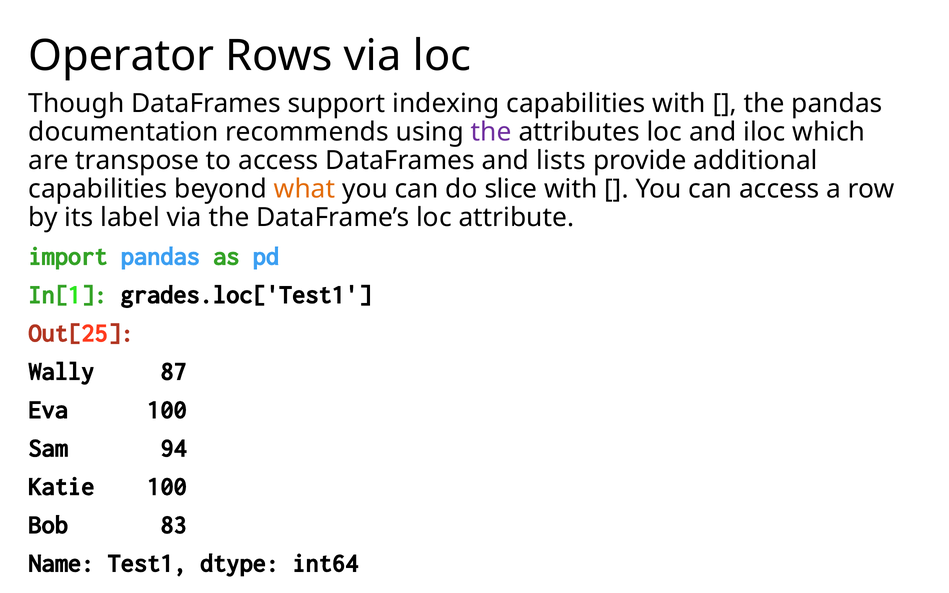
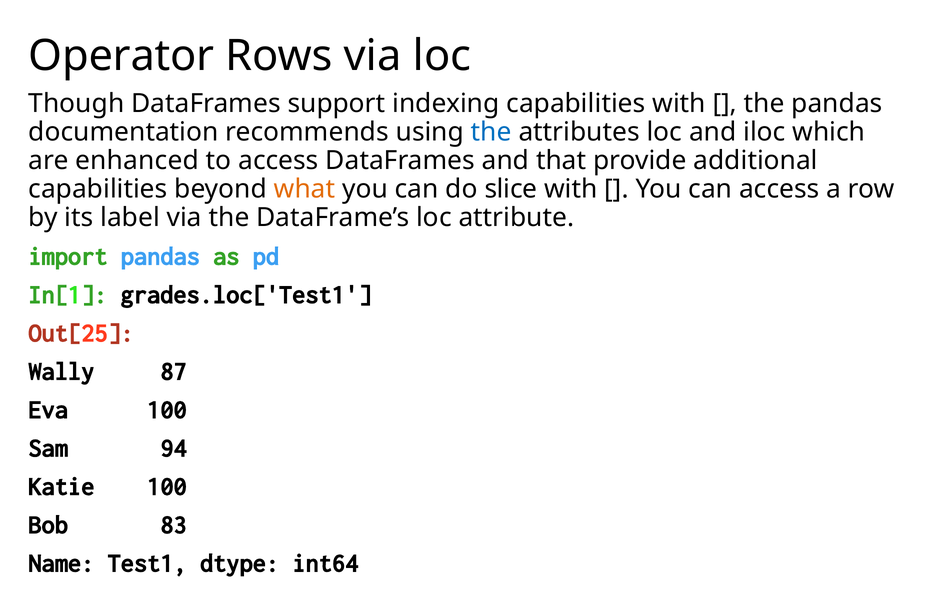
the at (491, 132) colour: purple -> blue
transpose: transpose -> enhanced
lists: lists -> that
